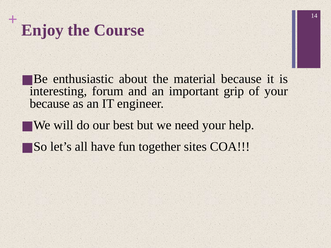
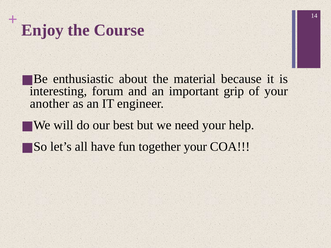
because at (50, 104): because -> another
together sites: sites -> your
